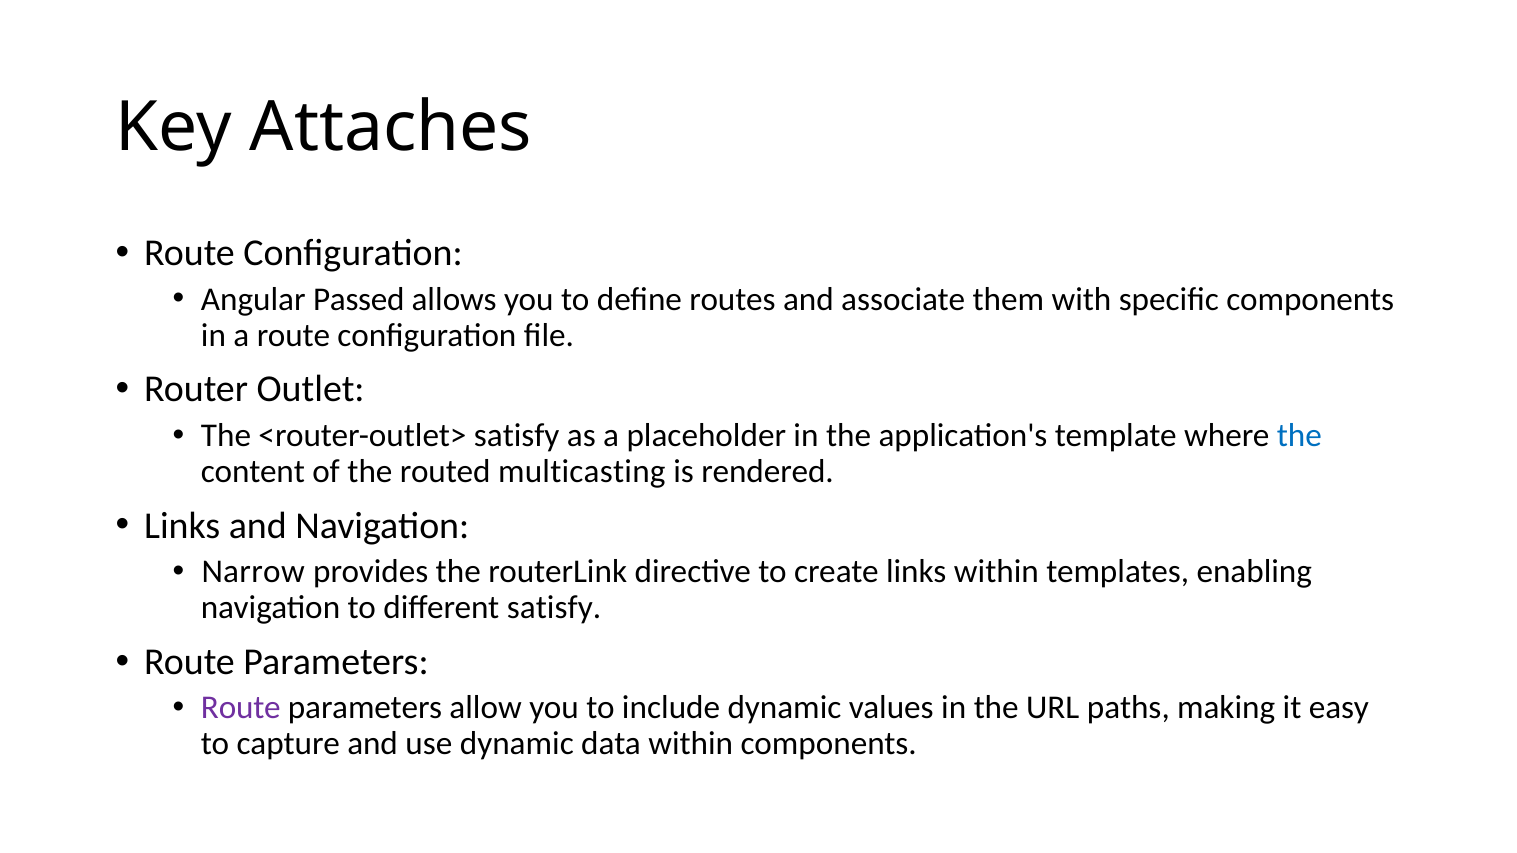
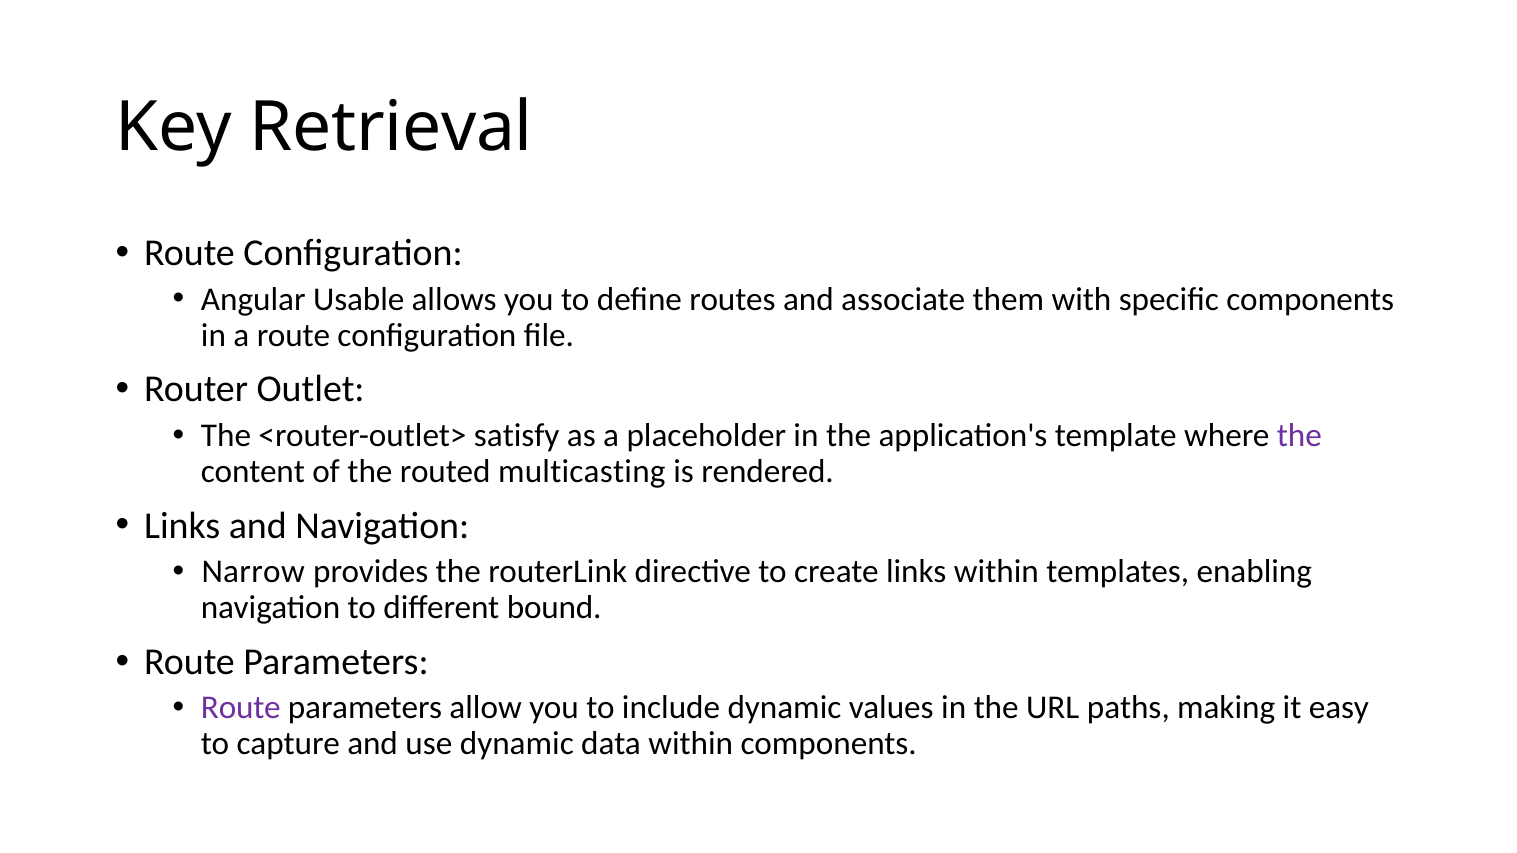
Attaches: Attaches -> Retrieval
Passed: Passed -> Usable
the at (1299, 436) colour: blue -> purple
different satisfy: satisfy -> bound
